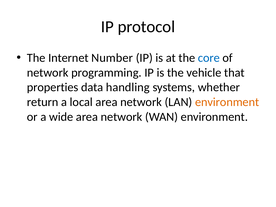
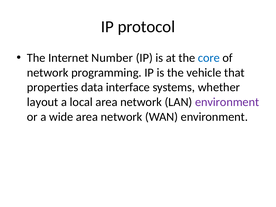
handling: handling -> interface
return: return -> layout
environment at (227, 102) colour: orange -> purple
